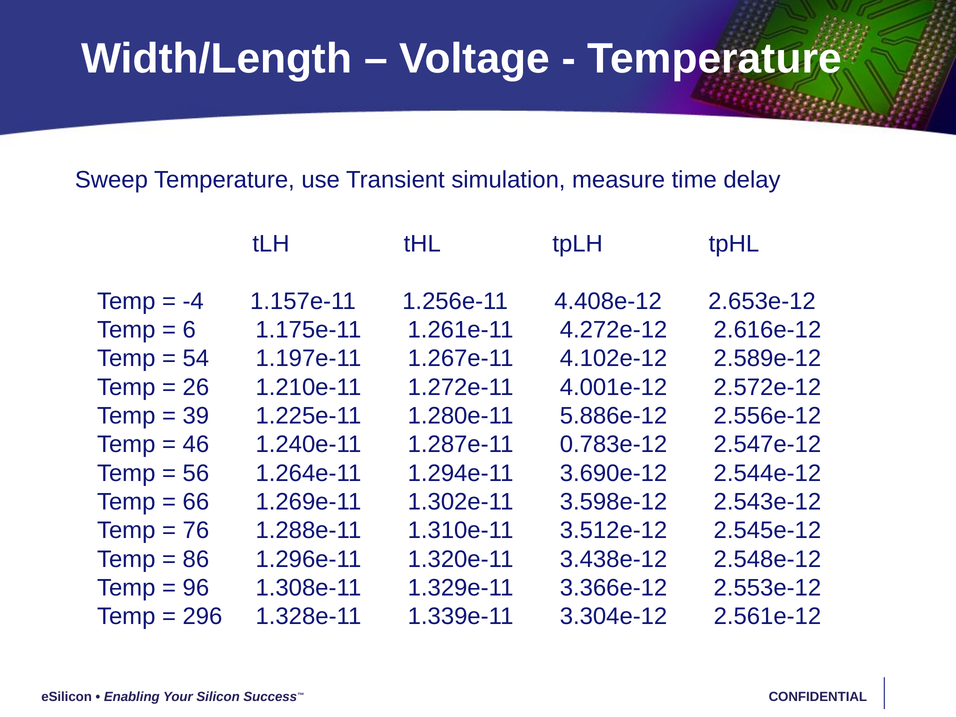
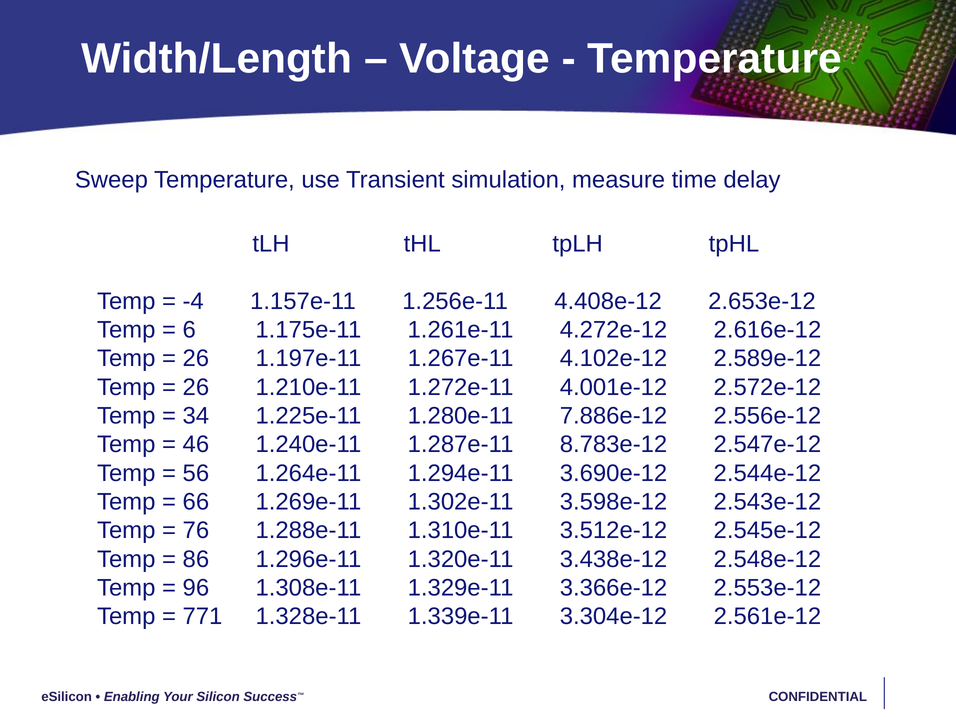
54 at (196, 358): 54 -> 26
39: 39 -> 34
5.886e-12: 5.886e-12 -> 7.886e-12
0.783e-12: 0.783e-12 -> 8.783e-12
296: 296 -> 771
